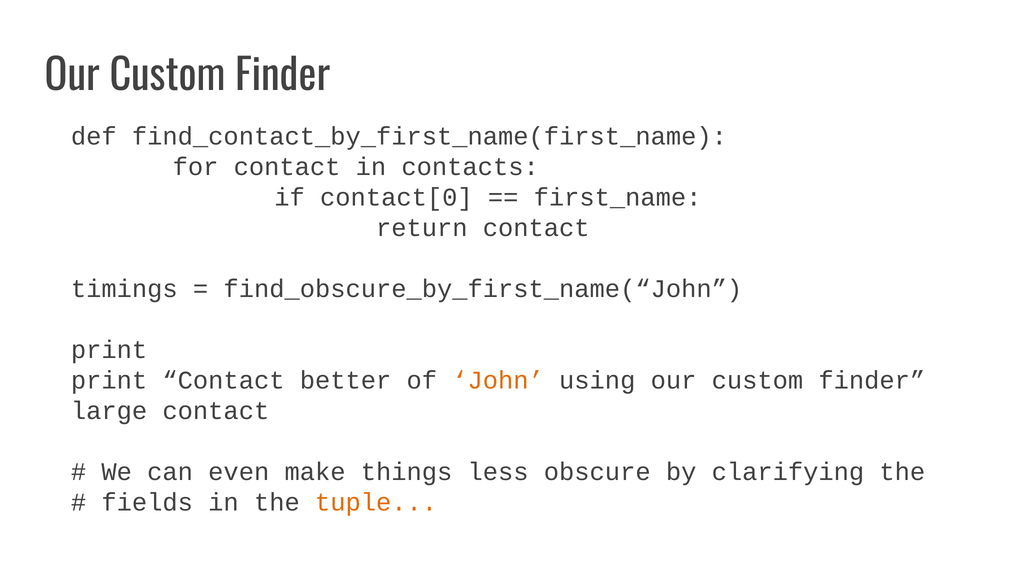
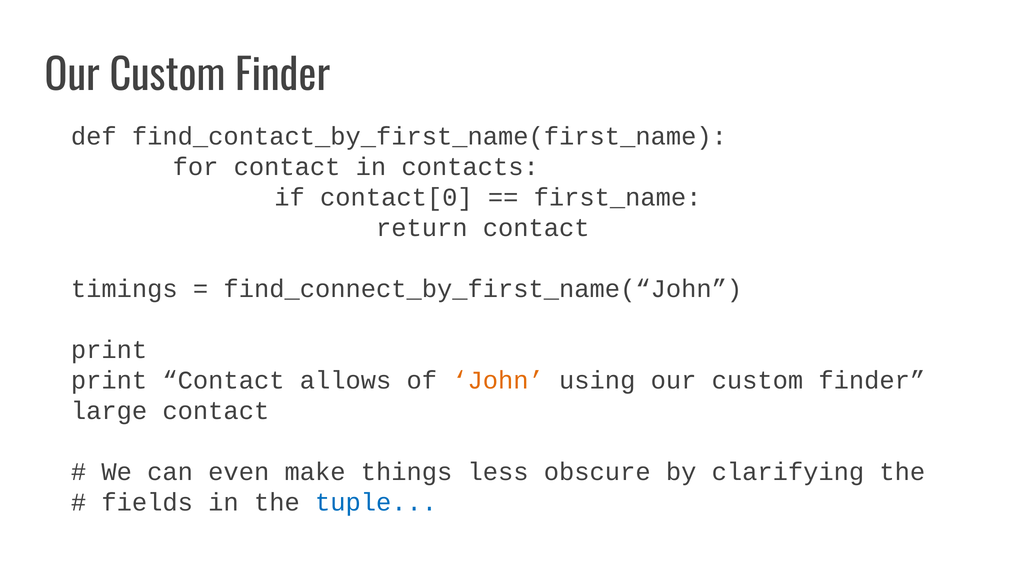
find_obscure_by_first_name(“John: find_obscure_by_first_name(“John -> find_connect_by_first_name(“John
better: better -> allows
tuple colour: orange -> blue
